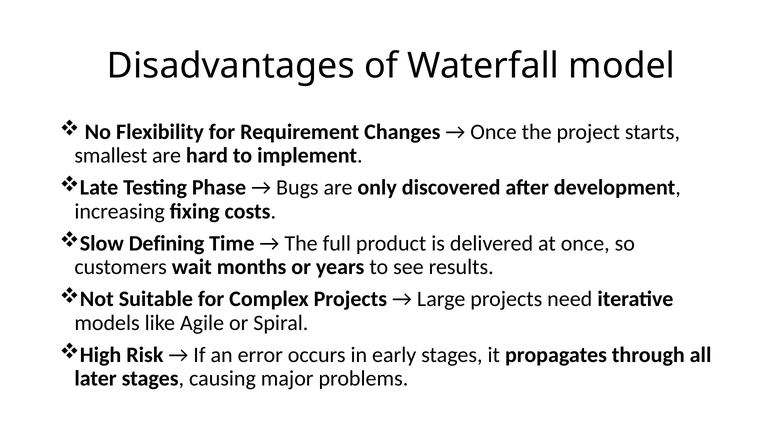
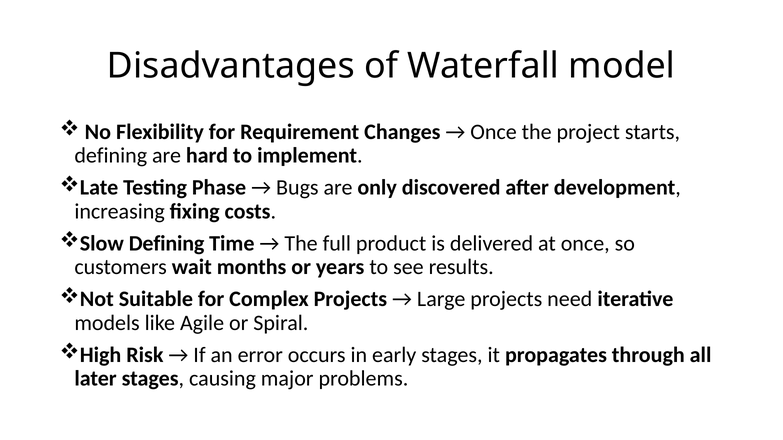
smallest at (111, 156): smallest -> defining
